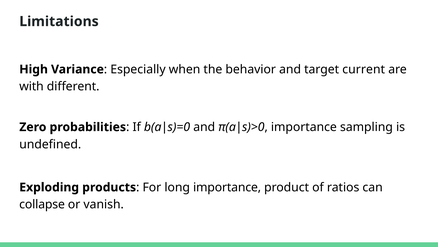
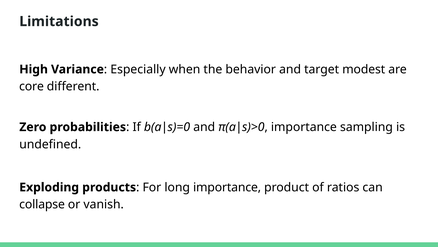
current: current -> modest
with: with -> core
